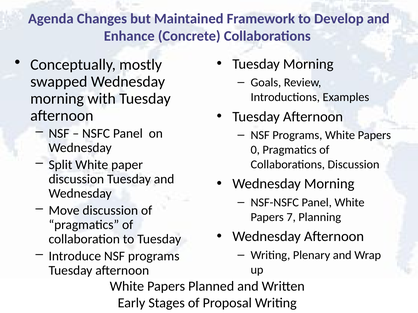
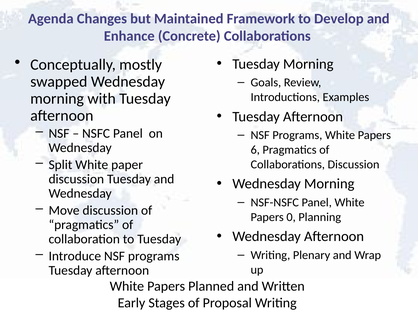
0: 0 -> 6
7: 7 -> 0
